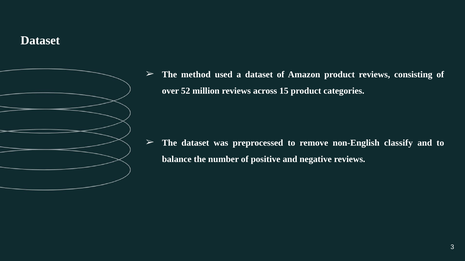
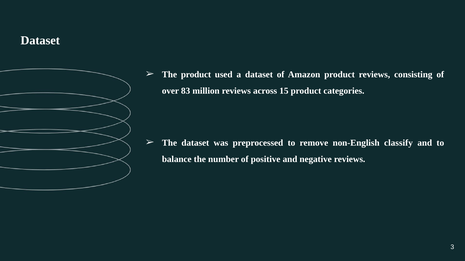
The method: method -> product
52: 52 -> 83
